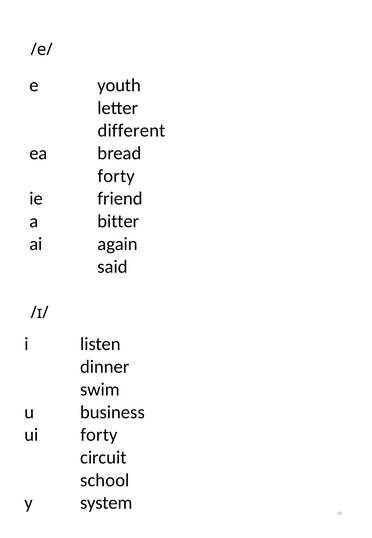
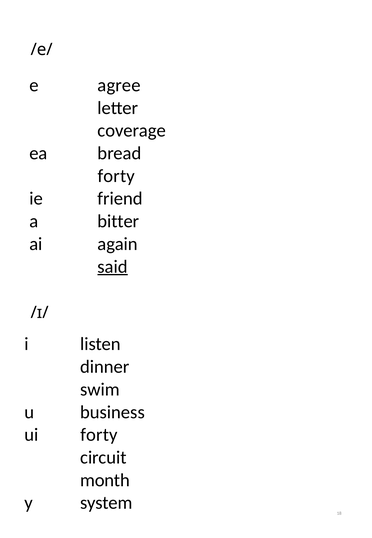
youth: youth -> agree
different: different -> coverage
said underline: none -> present
school: school -> month
